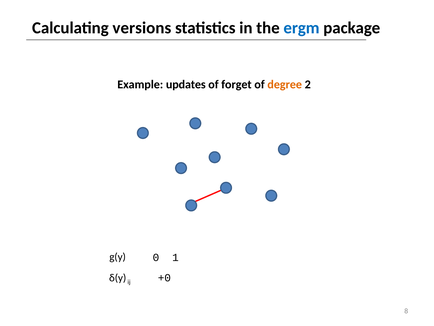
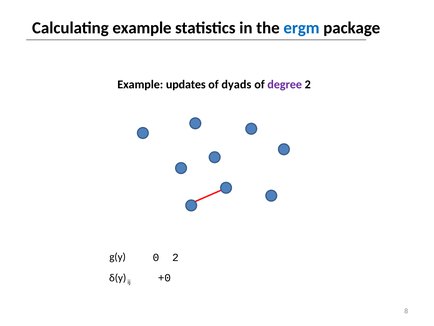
Calculating versions: versions -> example
forget: forget -> dyads
degree colour: orange -> purple
0 1: 1 -> 2
